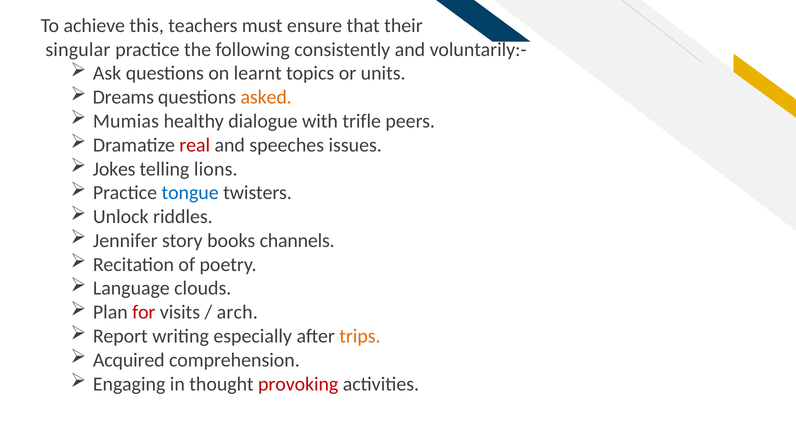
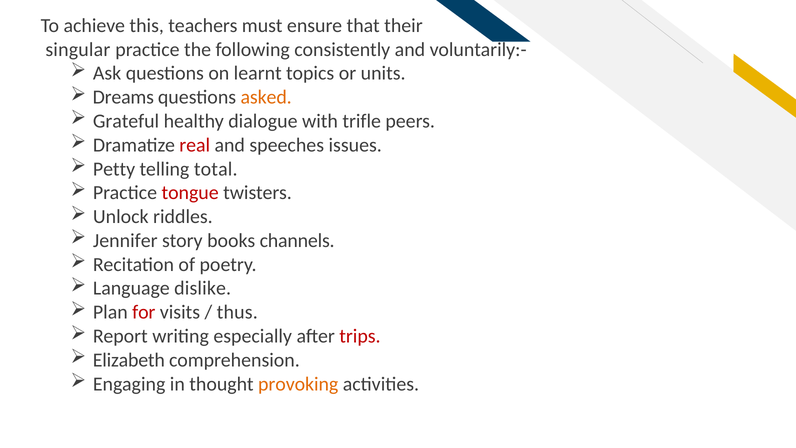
Mumias: Mumias -> Grateful
Jokes: Jokes -> Petty
lions: lions -> total
tongue colour: blue -> red
clouds: clouds -> dislike
arch: arch -> thus
trips colour: orange -> red
Acquired: Acquired -> Elizabeth
provoking colour: red -> orange
